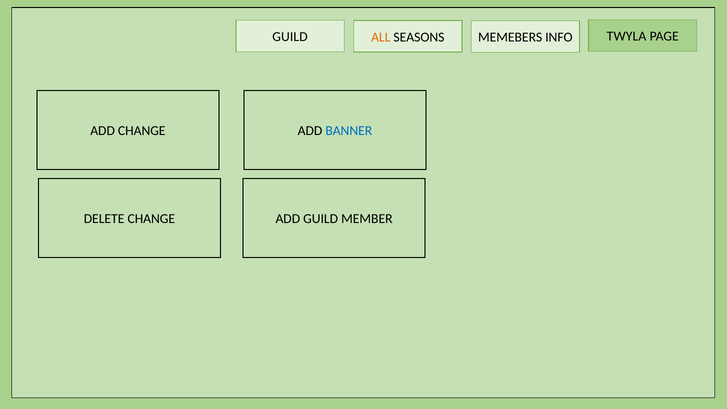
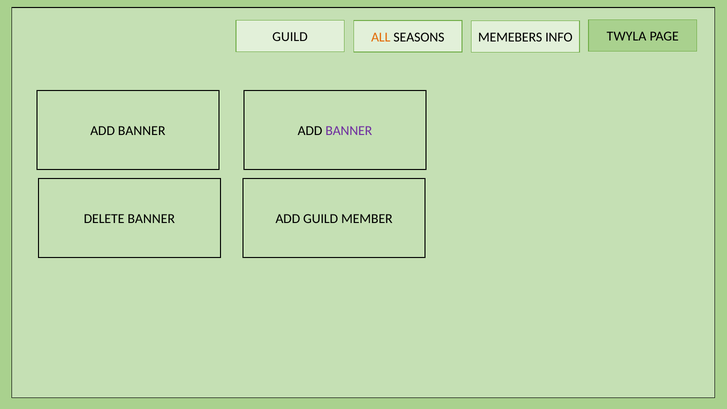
CHANGE at (142, 131): CHANGE -> BANNER
BANNER at (349, 131) colour: blue -> purple
DELETE CHANGE: CHANGE -> BANNER
